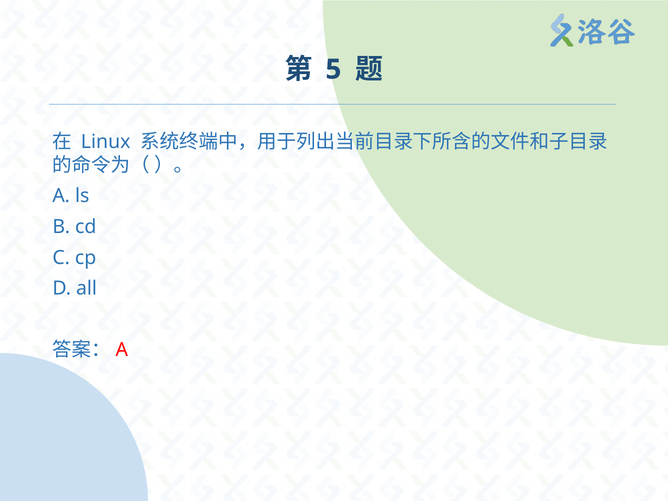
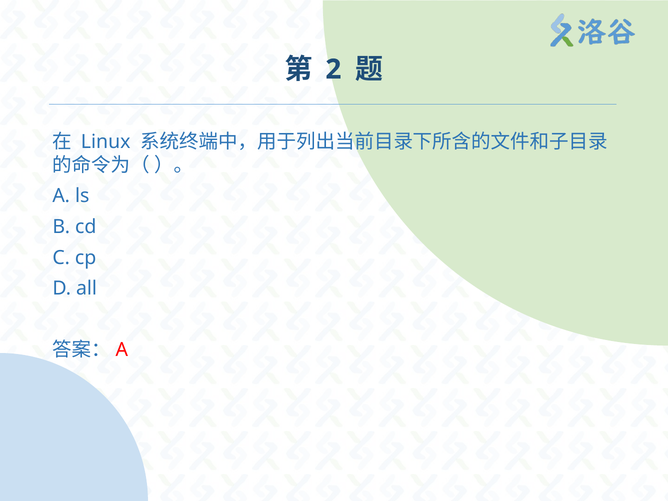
5: 5 -> 2
